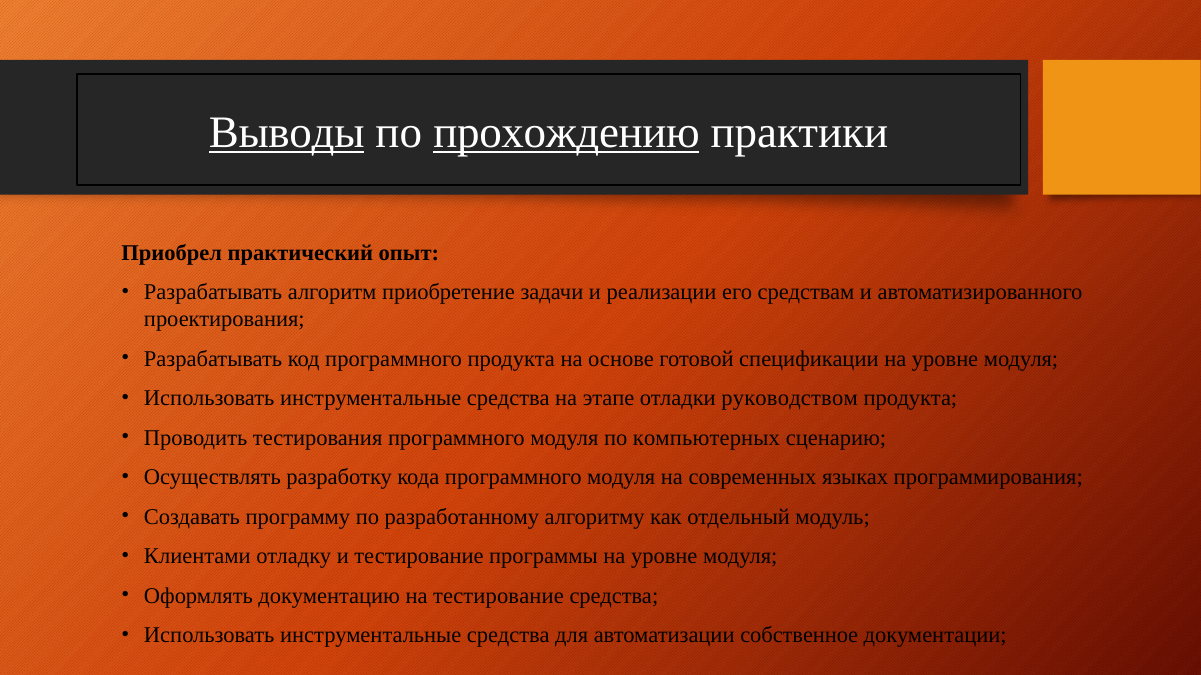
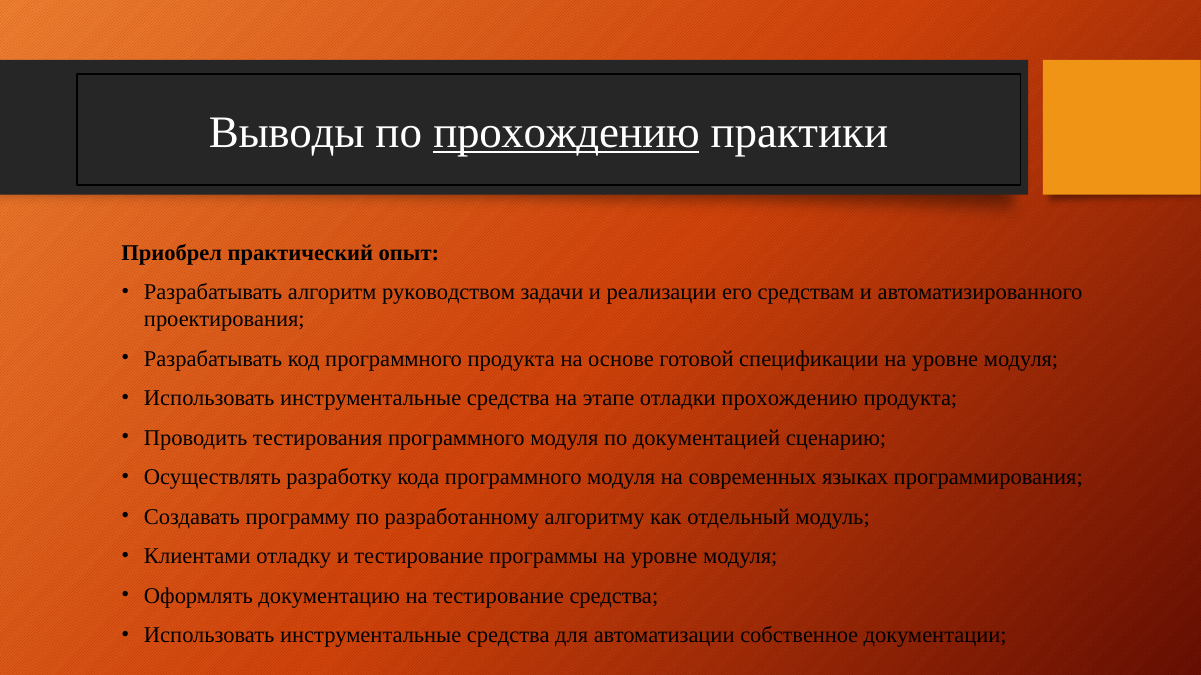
Выводы underline: present -> none
приобретение: приобретение -> руководством
отладки руководством: руководством -> прохождению
компьютерных: компьютерных -> документацией
